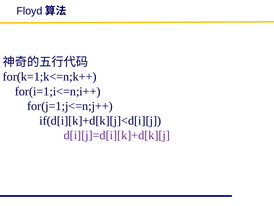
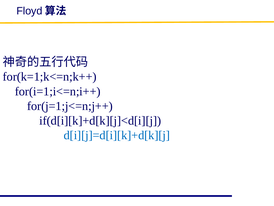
d[i][j]=d[i][k]+d[k][j colour: purple -> blue
